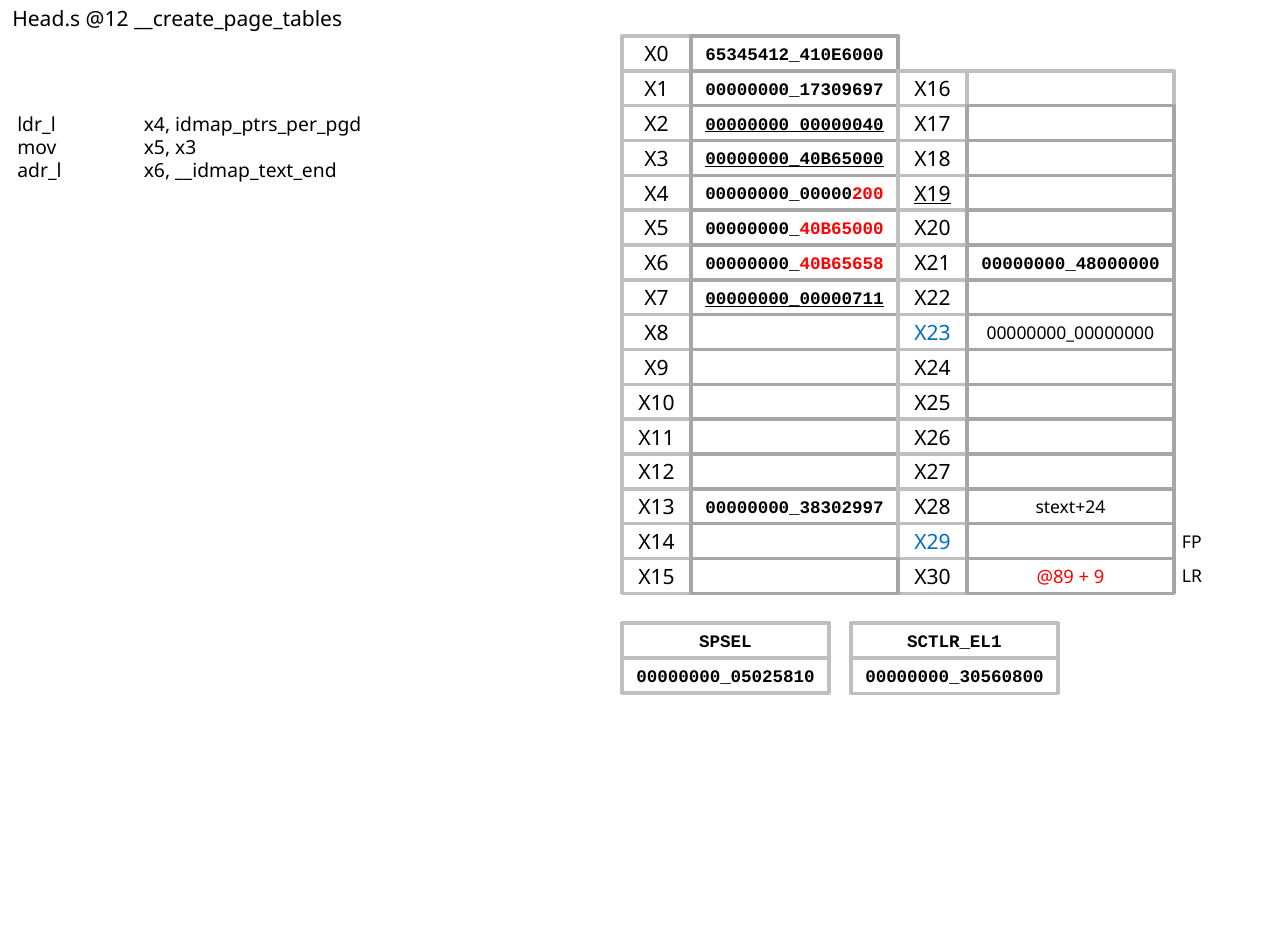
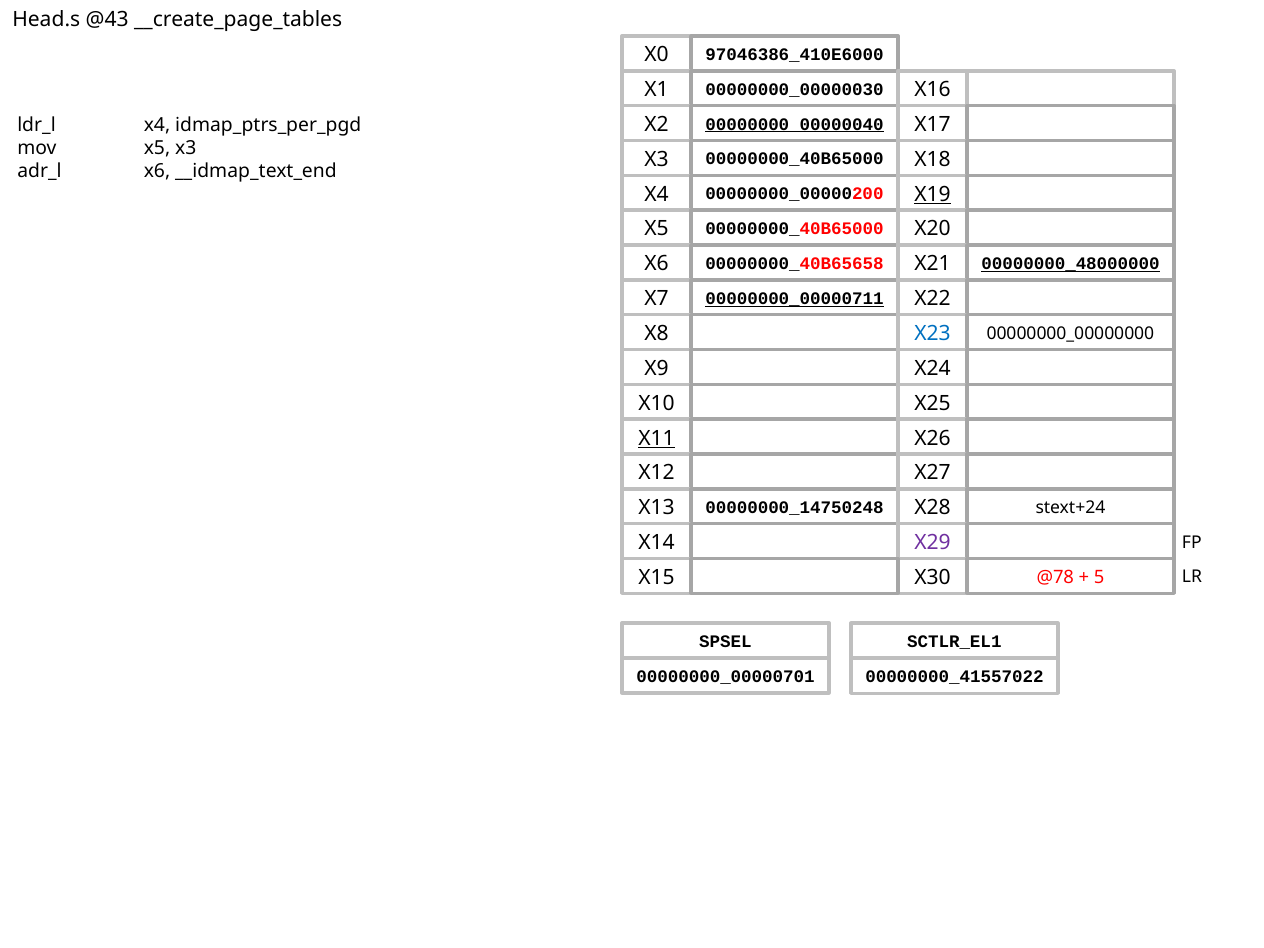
@12: @12 -> @43
65345412_410E6000: 65345412_410E6000 -> 97046386_410E6000
00000000_17309697: 00000000_17309697 -> 00000000_00000030
00000000_40B65000 at (795, 159) underline: present -> none
00000000_48000000 underline: none -> present
X11 underline: none -> present
00000000_38302997: 00000000_38302997 -> 00000000_14750248
X29 colour: blue -> purple
@89: @89 -> @78
9: 9 -> 5
00000000_05025810: 00000000_05025810 -> 00000000_00000701
00000000_30560800: 00000000_30560800 -> 00000000_41557022
